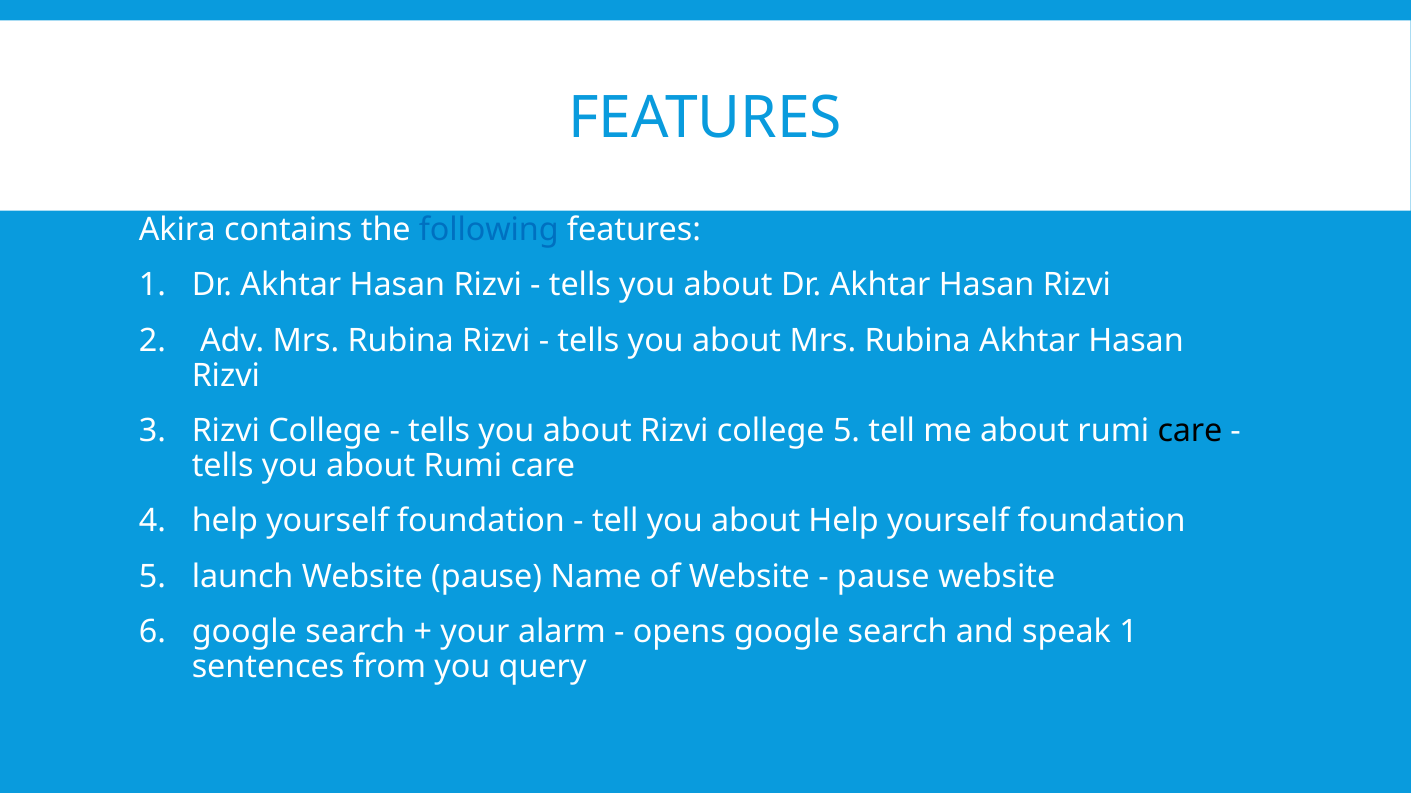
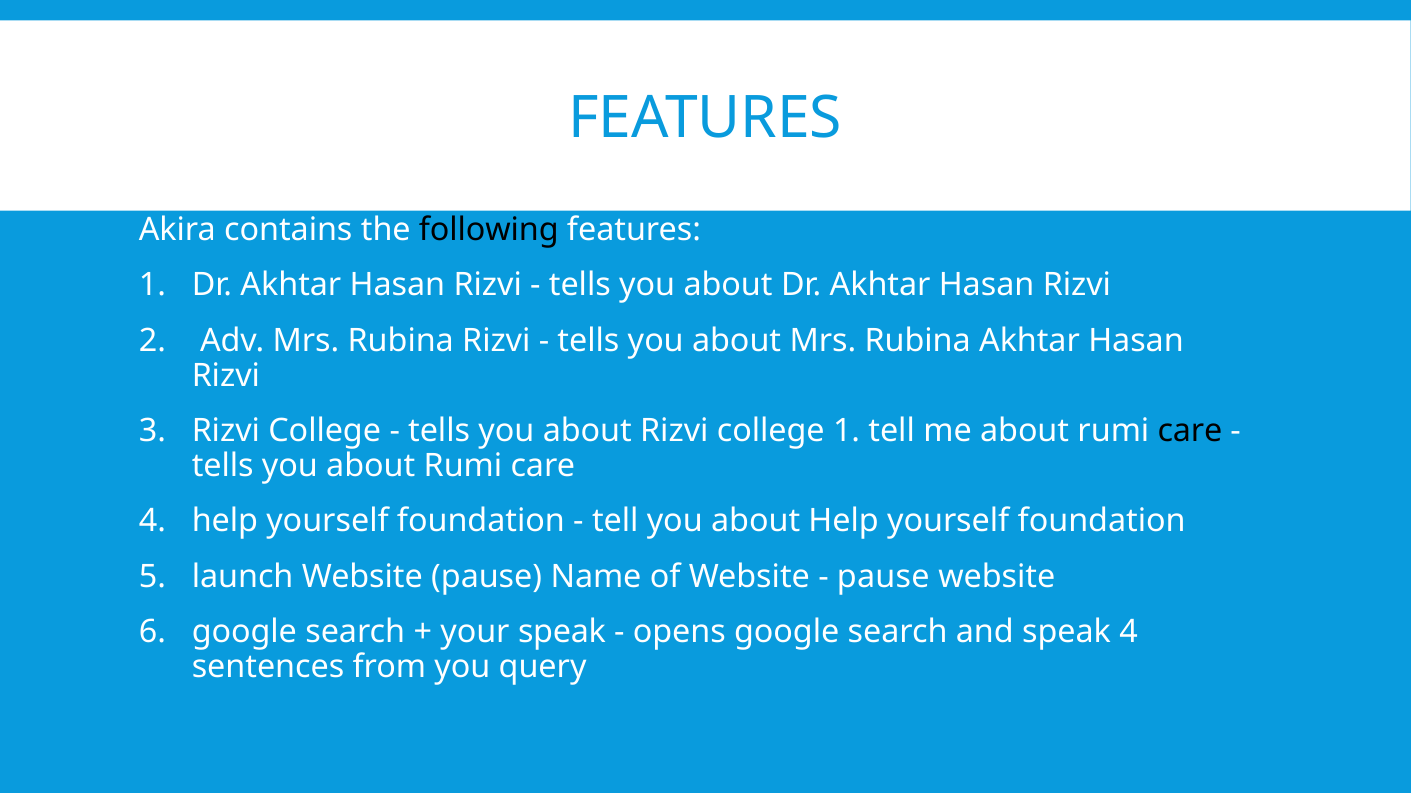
following colour: blue -> black
college 5: 5 -> 1
your alarm: alarm -> speak
speak 1: 1 -> 4
